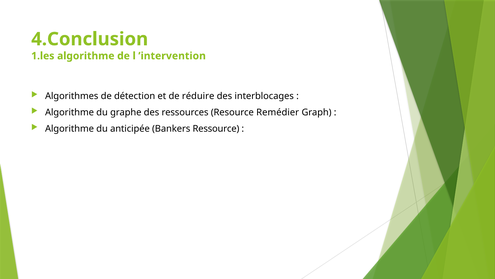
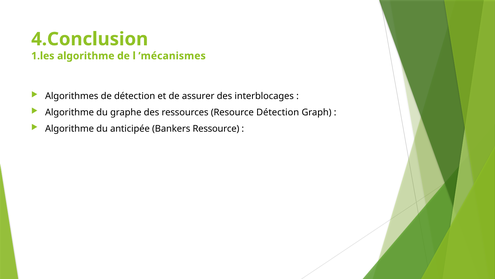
’intervention: ’intervention -> ’mécanismes
réduire: réduire -> assurer
Resource Remédier: Remédier -> Détection
